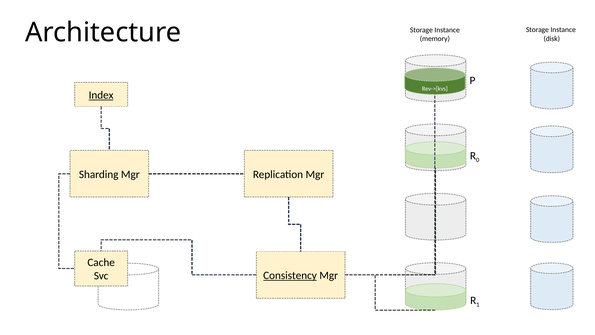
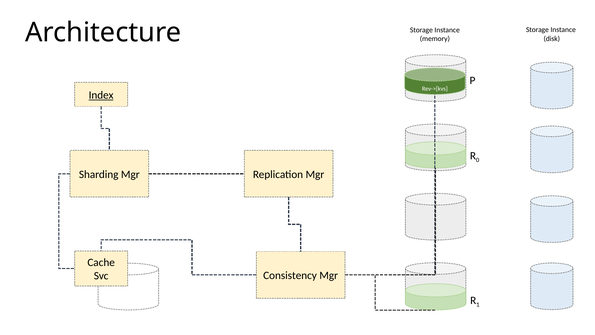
Consistency underline: present -> none
